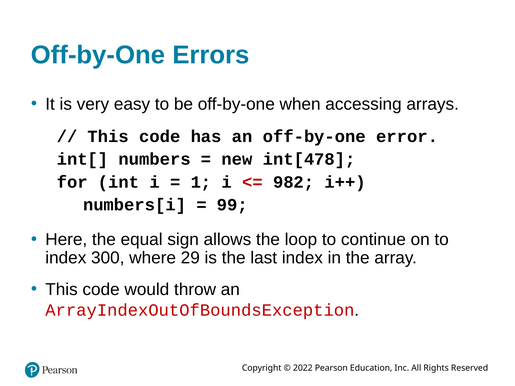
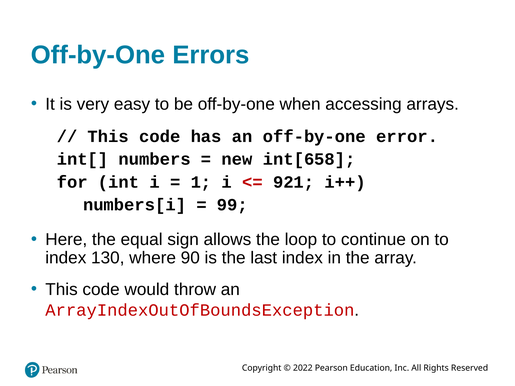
int[478: int[478 -> int[658
982: 982 -> 921
300: 300 -> 130
29: 29 -> 90
